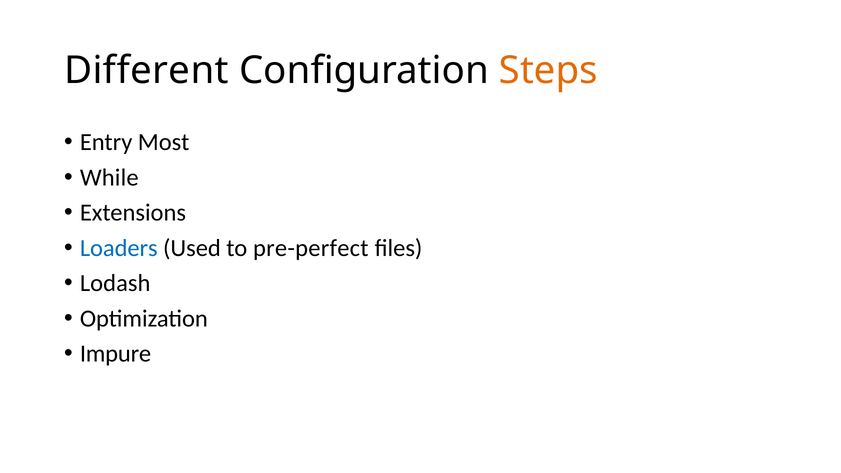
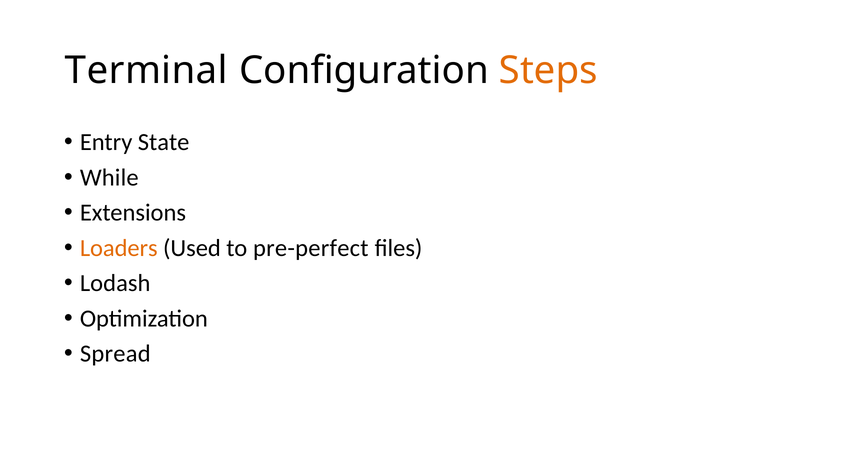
Different: Different -> Terminal
Most: Most -> State
Loaders colour: blue -> orange
Impure: Impure -> Spread
